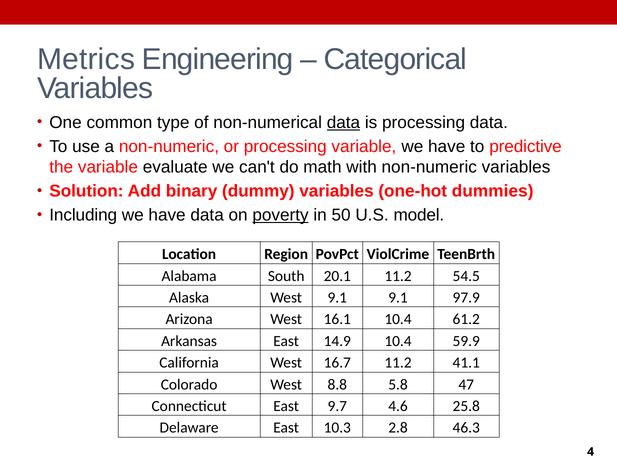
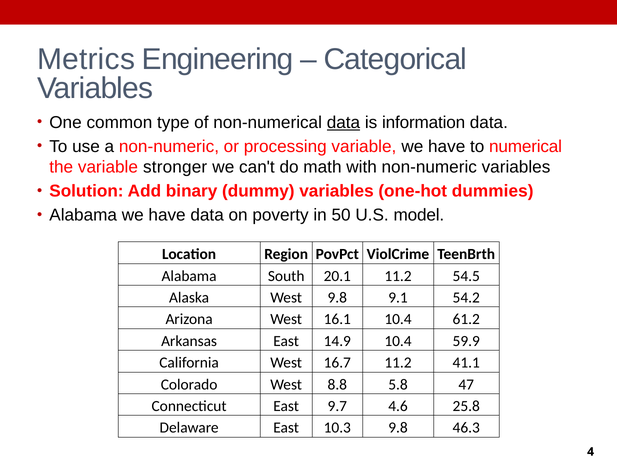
is processing: processing -> information
predictive: predictive -> numerical
evaluate: evaluate -> stronger
Including at (83, 215): Including -> Alabama
poverty underline: present -> none
West 9.1: 9.1 -> 9.8
97.9: 97.9 -> 54.2
10.3 2.8: 2.8 -> 9.8
